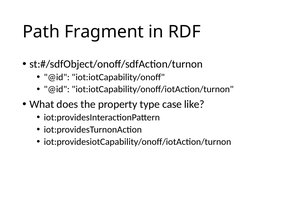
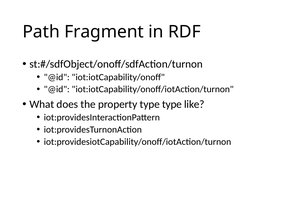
type case: case -> type
